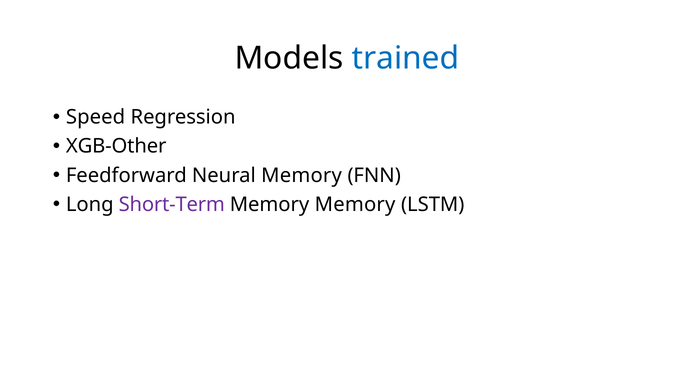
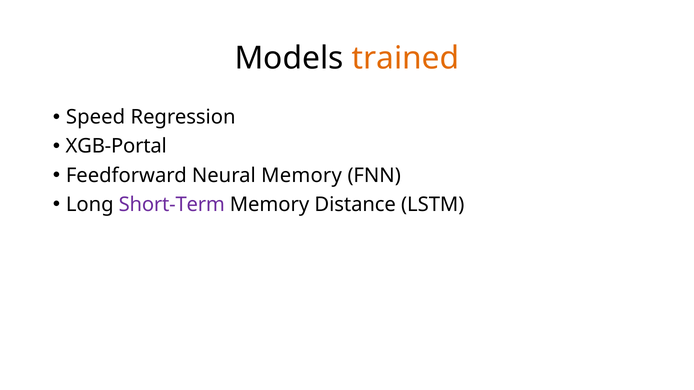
trained colour: blue -> orange
XGB-Other: XGB-Other -> XGB-Portal
Memory Memory: Memory -> Distance
